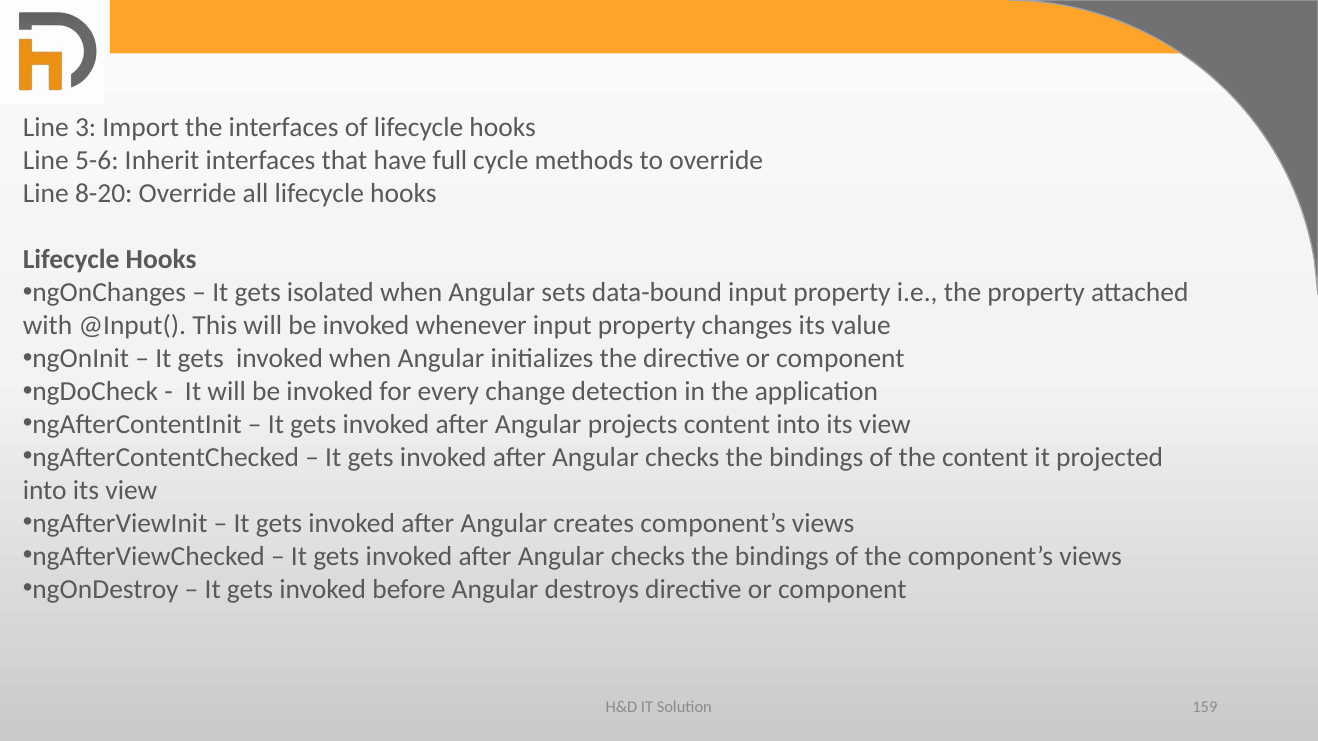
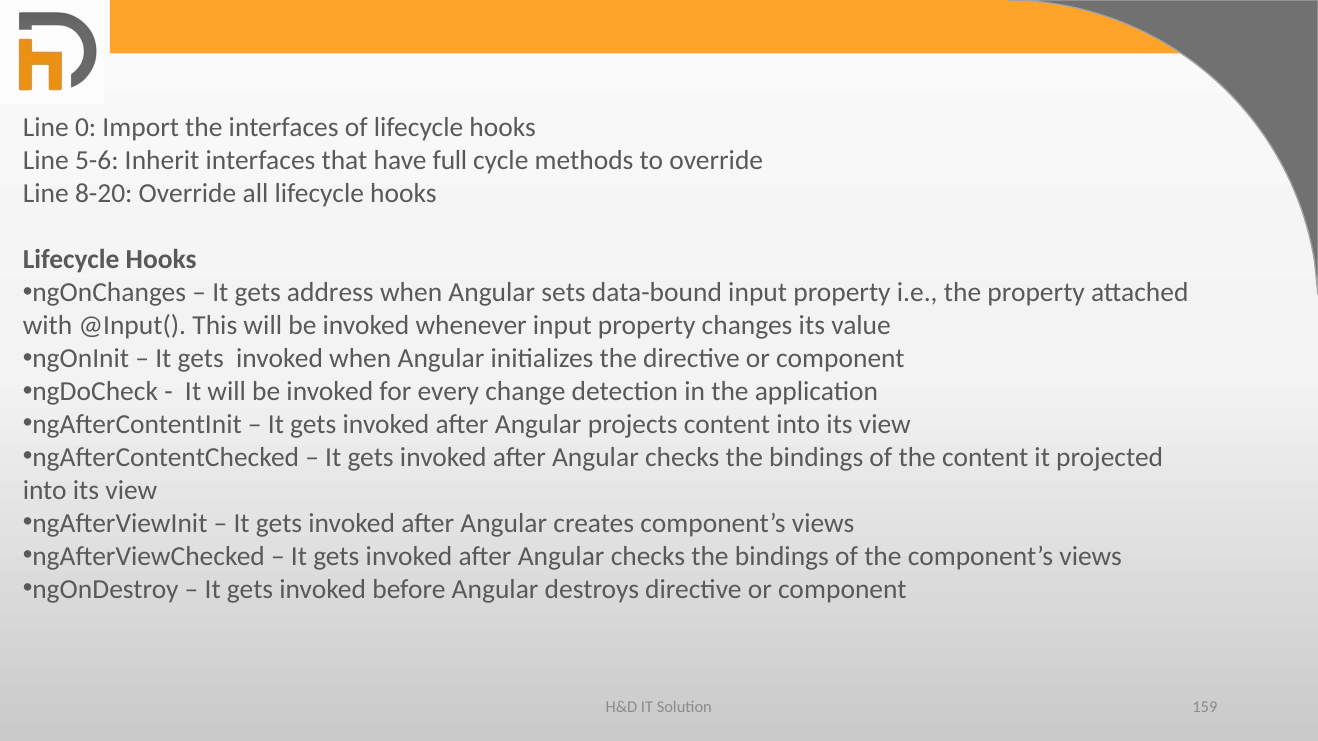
3: 3 -> 0
isolated: isolated -> address
